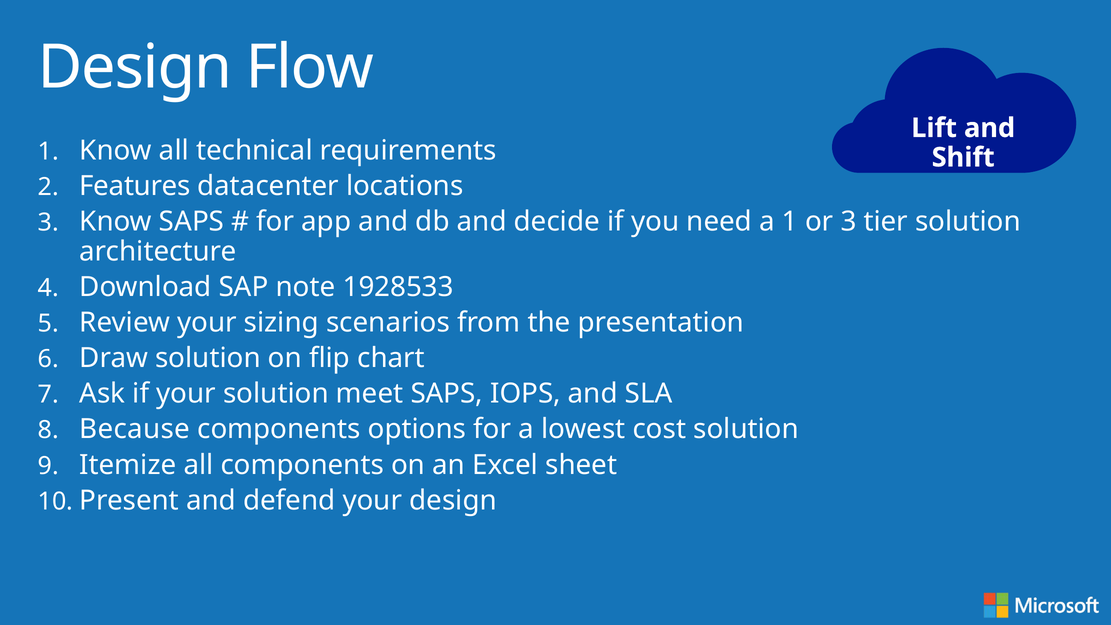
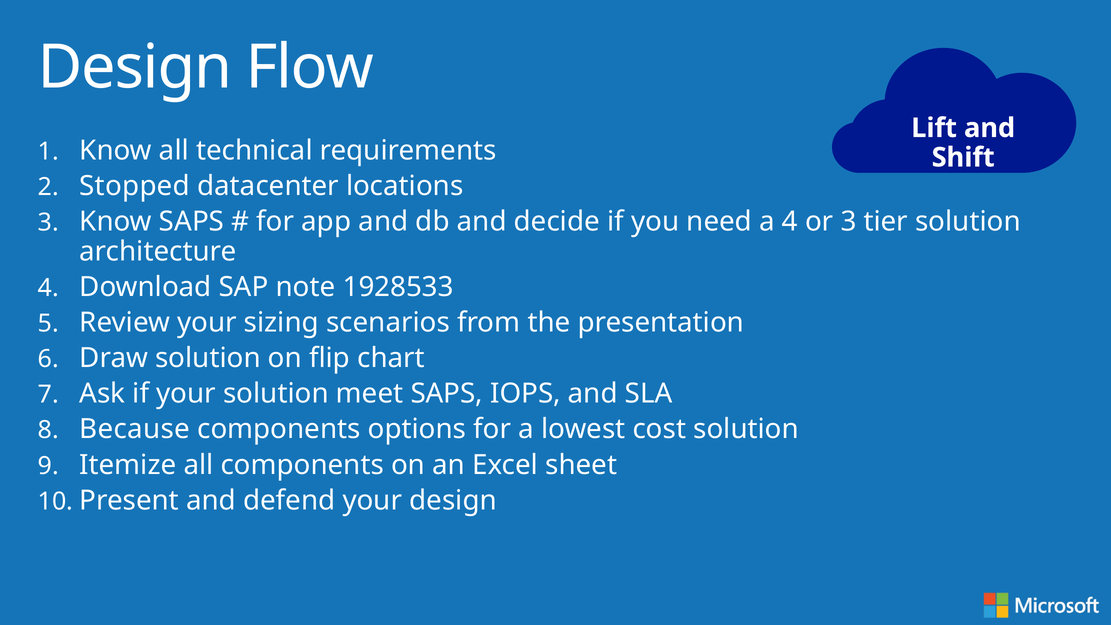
Features: Features -> Stopped
a 1: 1 -> 4
